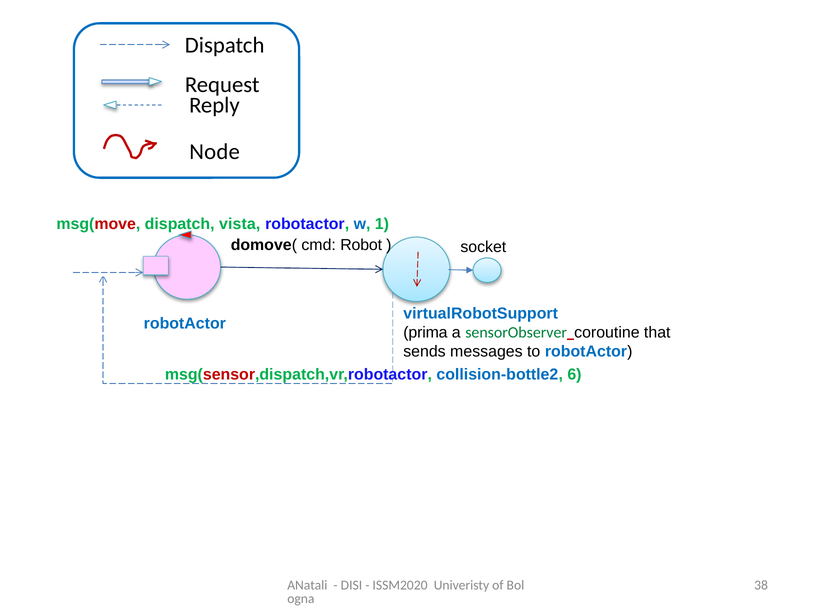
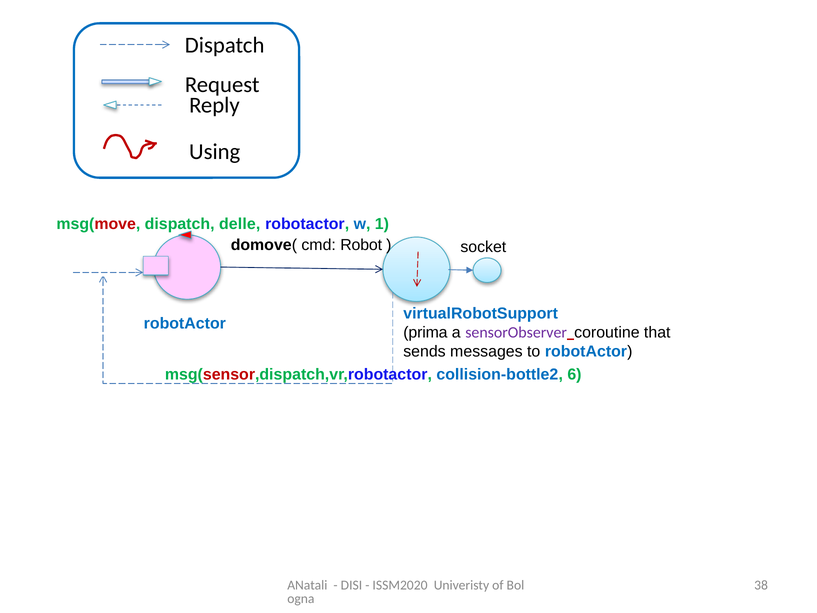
Node: Node -> Using
vista: vista -> delle
sensorObserver colour: green -> purple
